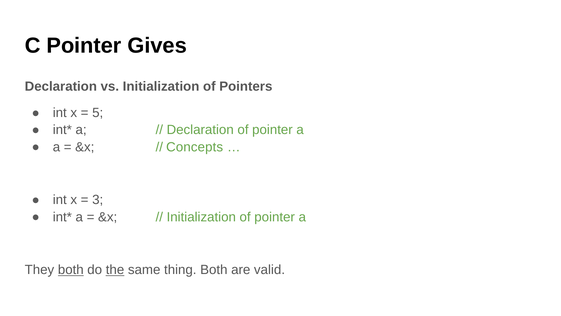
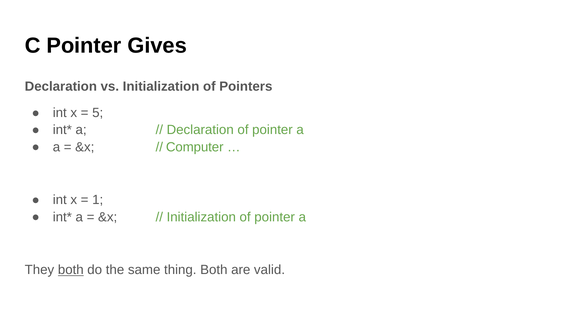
Concepts: Concepts -> Computer
3: 3 -> 1
the underline: present -> none
